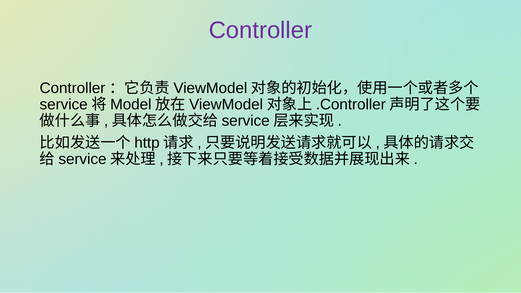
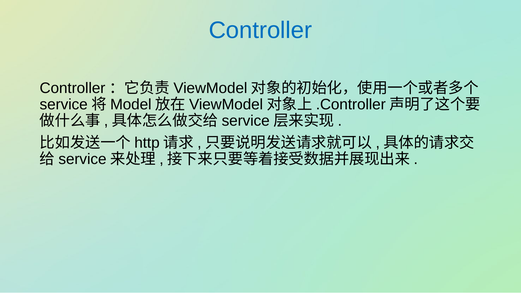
Controller at (260, 30) colour: purple -> blue
